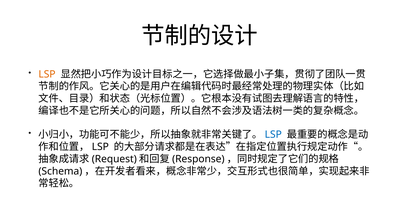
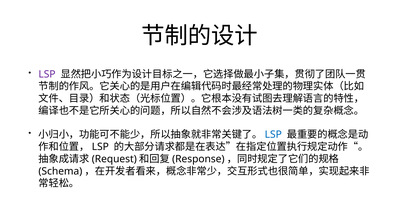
LSP at (47, 74) colour: orange -> purple
